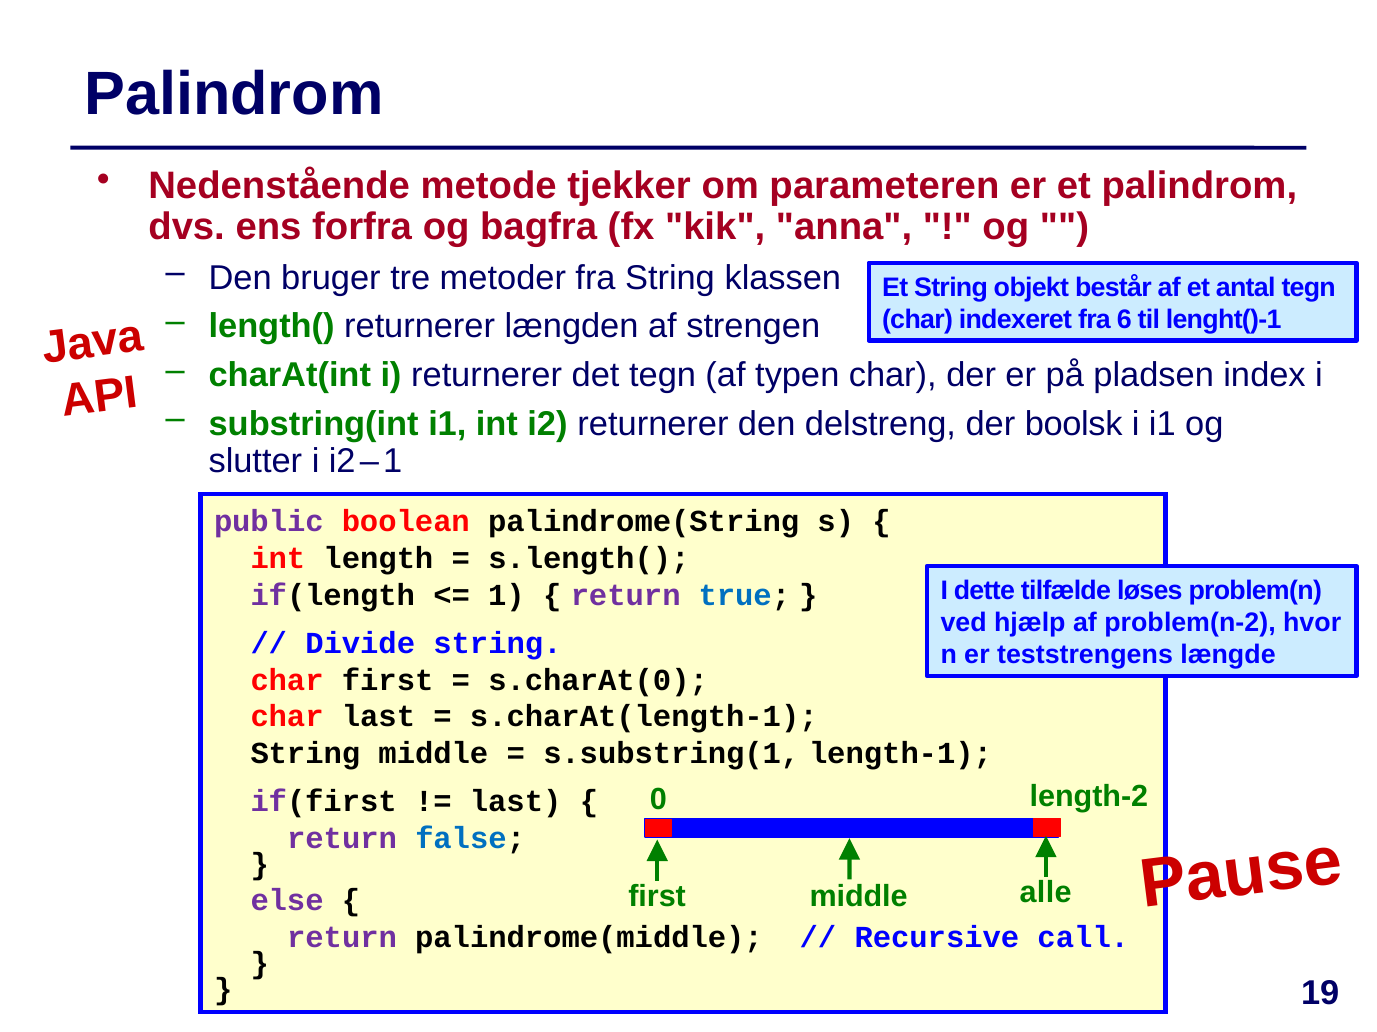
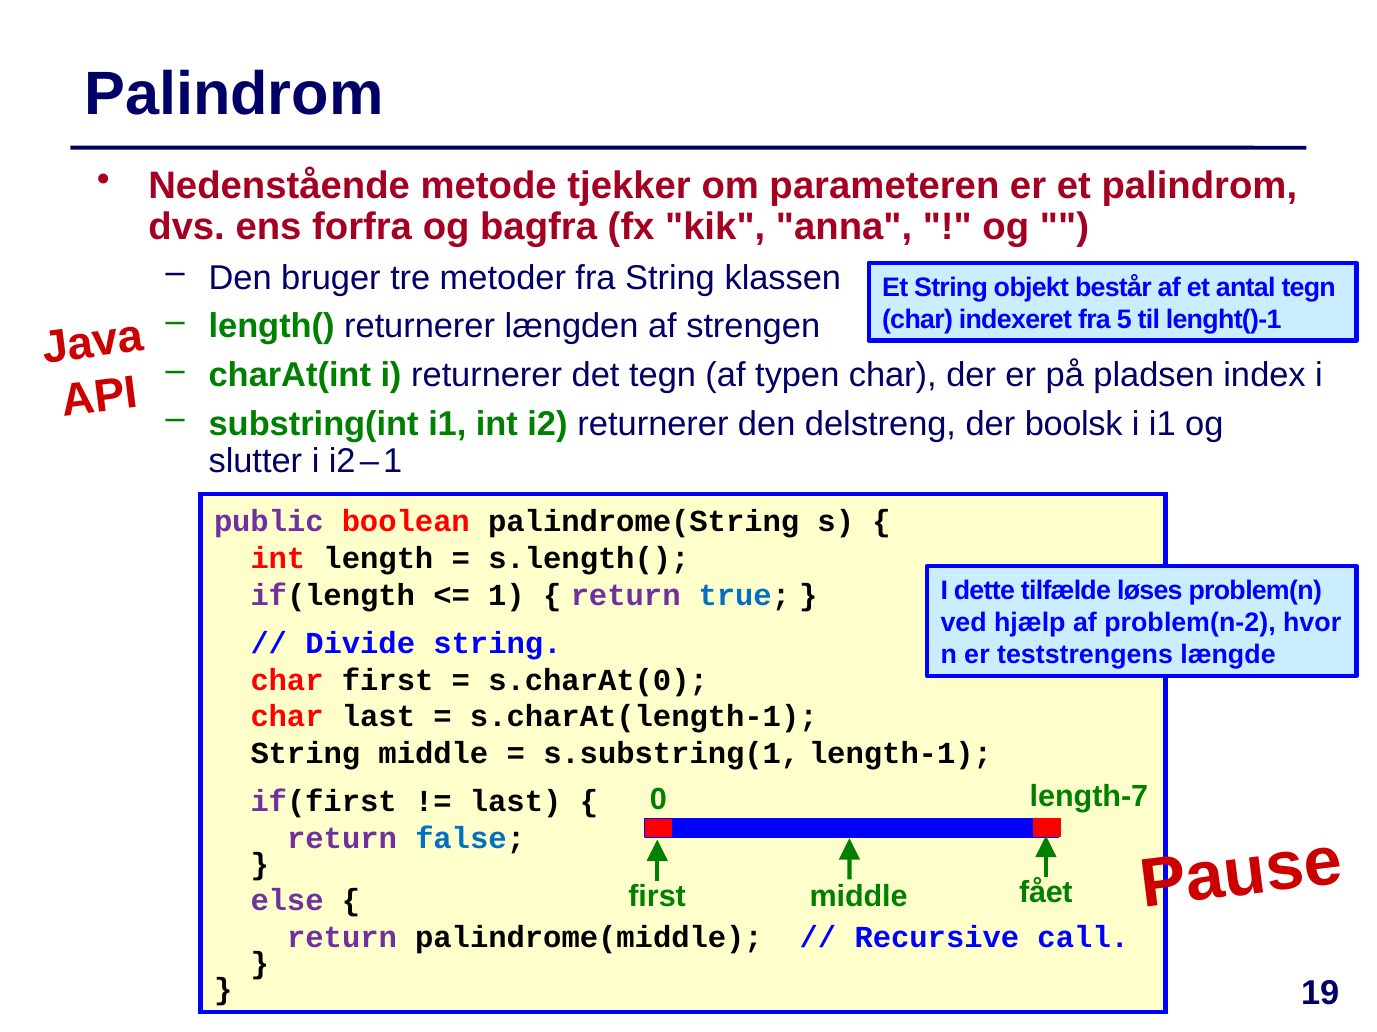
6: 6 -> 5
length-2: length-2 -> length-7
alle: alle -> fået
